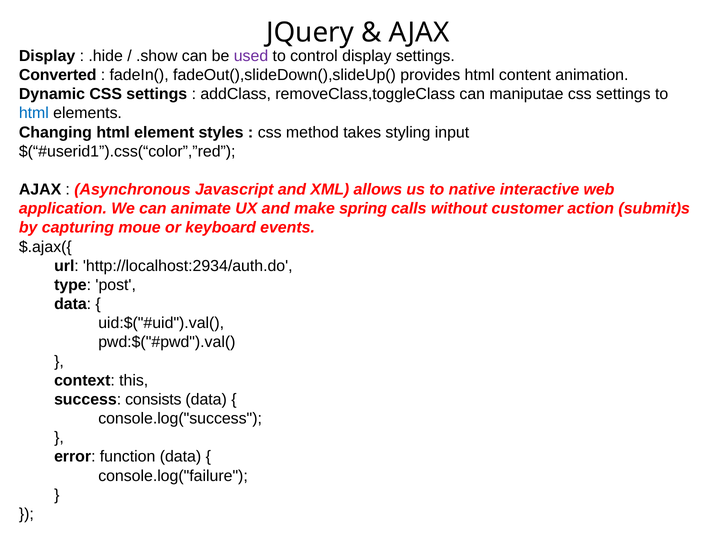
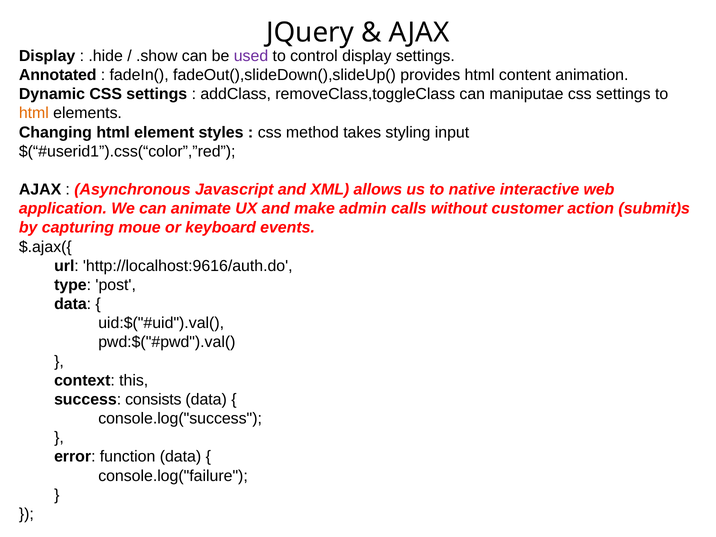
Converted: Converted -> Annotated
html at (34, 113) colour: blue -> orange
spring: spring -> admin
http://localhost:2934/auth.do: http://localhost:2934/auth.do -> http://localhost:9616/auth.do
